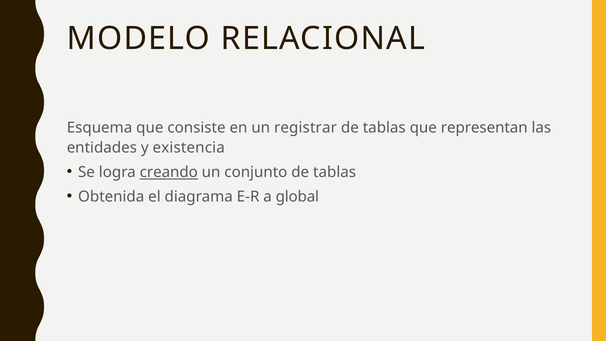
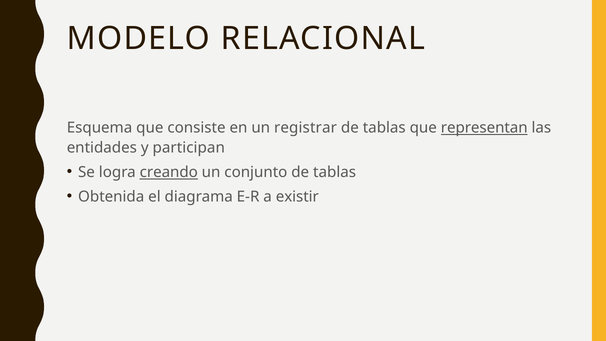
representan underline: none -> present
existencia: existencia -> participan
global: global -> existir
